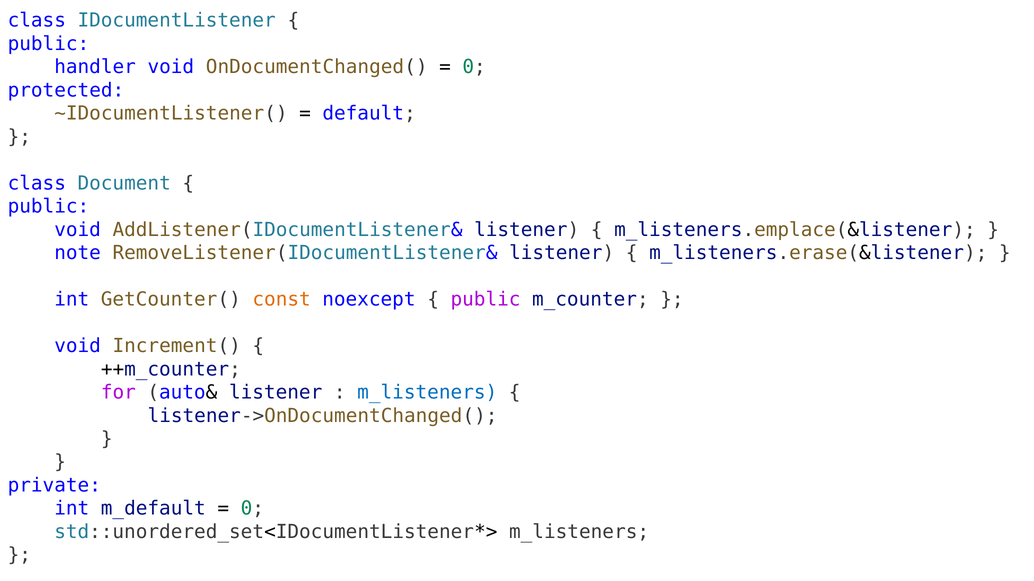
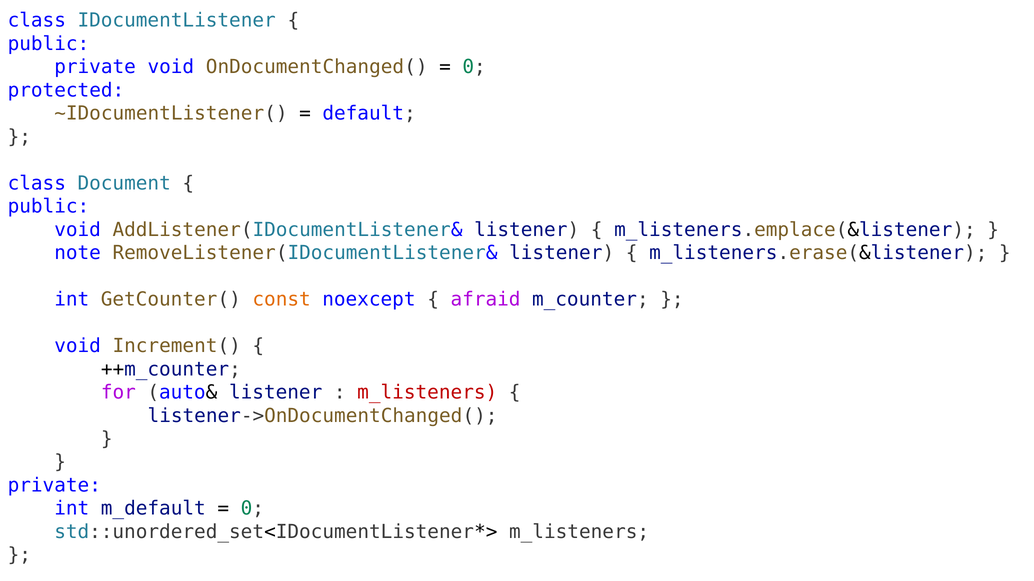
handler at (95, 67): handler -> private
public at (486, 300): public -> afraid
m_listeners at (427, 393) colour: blue -> red
